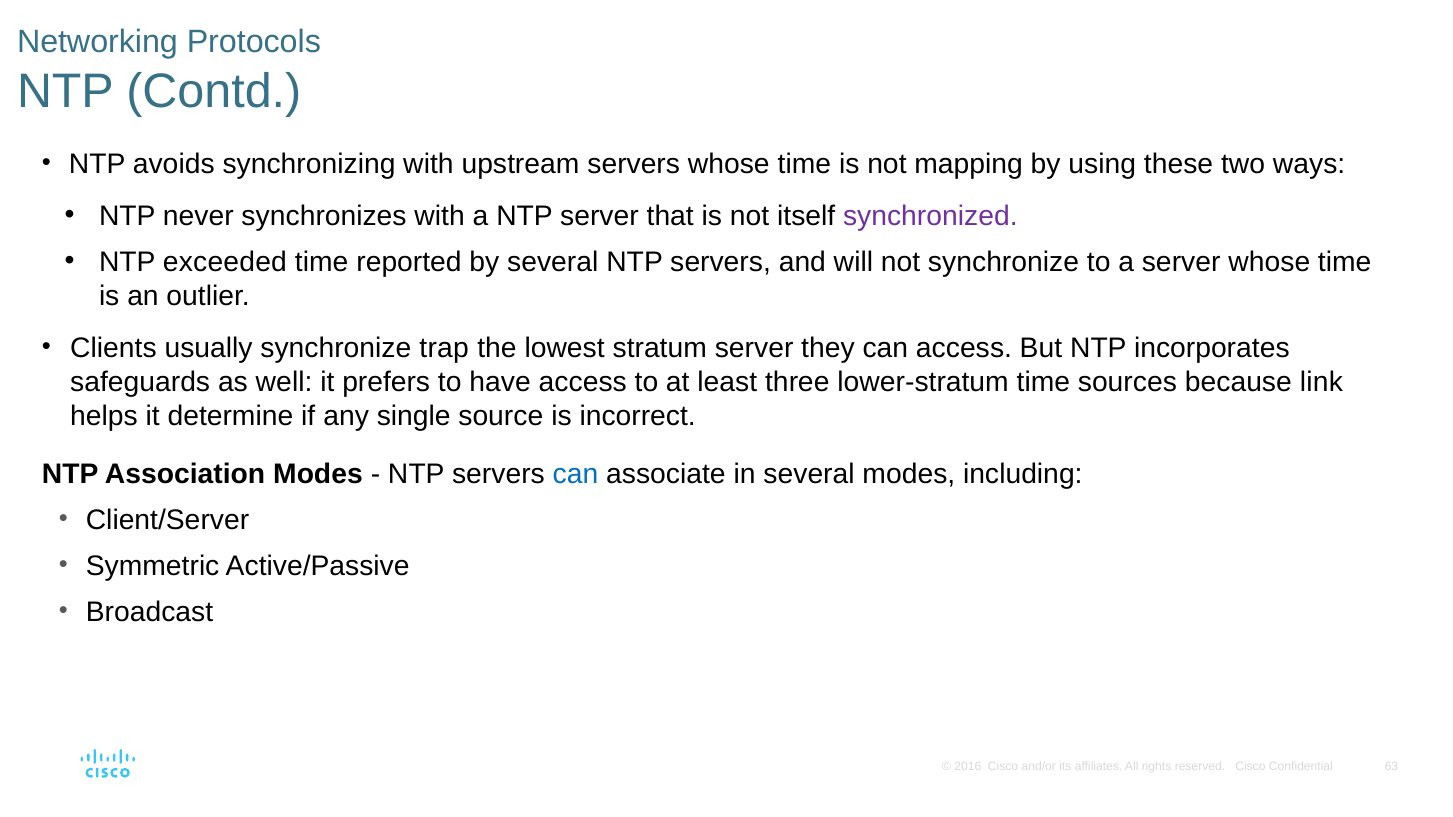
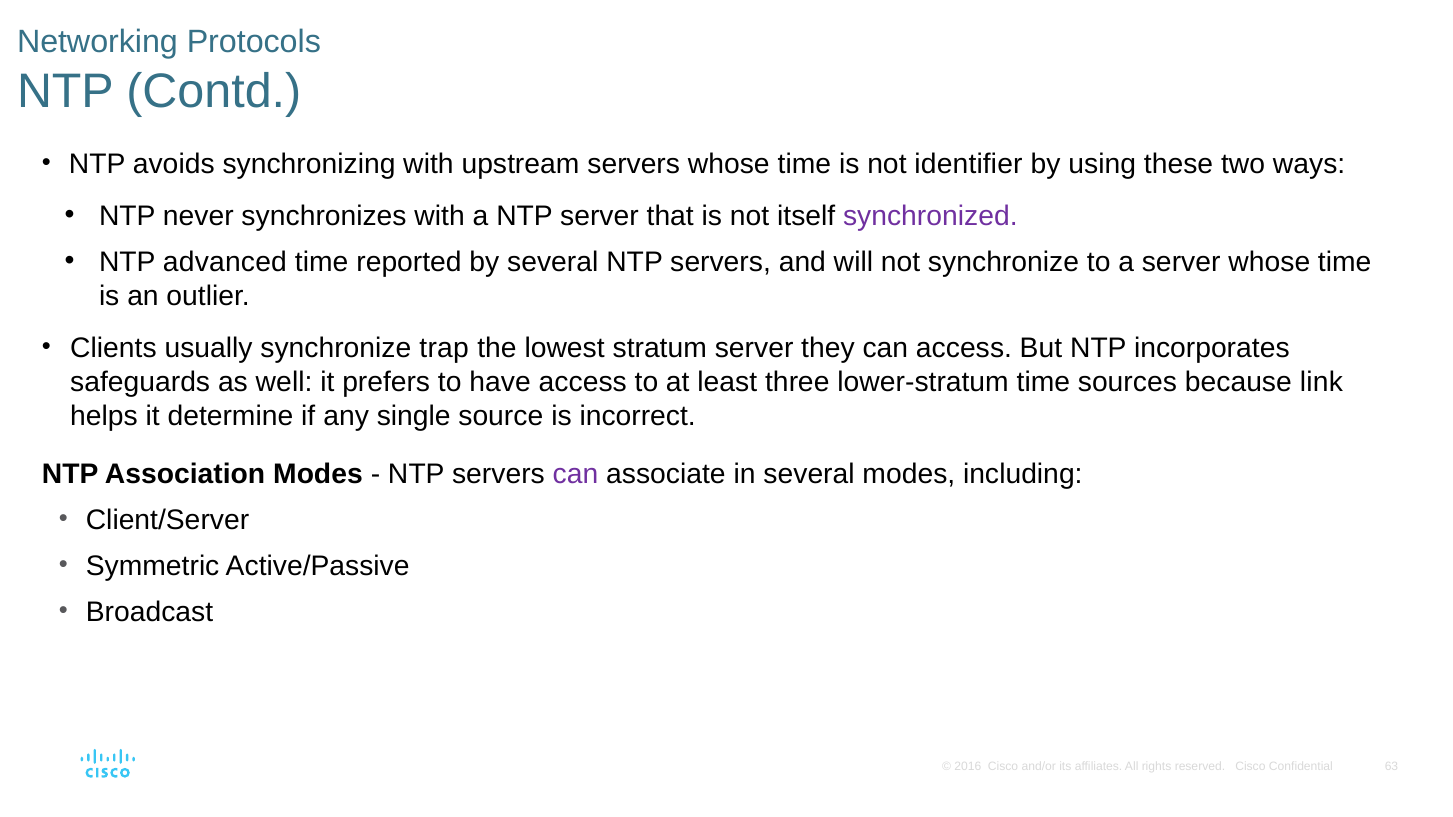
mapping: mapping -> identiﬁer
exceeded: exceeded -> advanced
can at (576, 474) colour: blue -> purple
